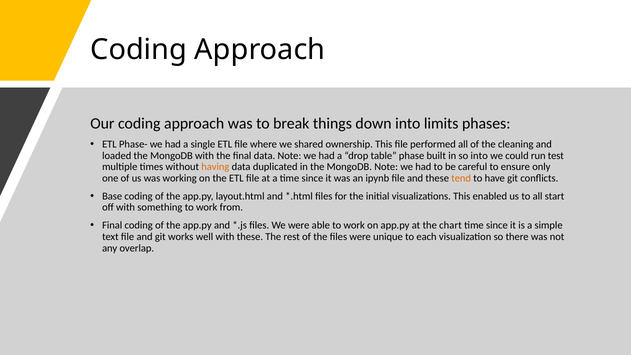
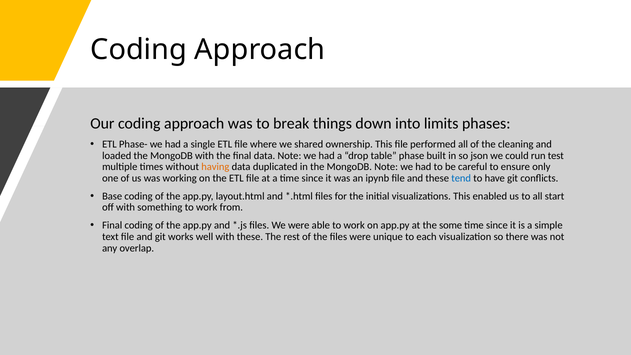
so into: into -> json
tend colour: orange -> blue
chart: chart -> some
